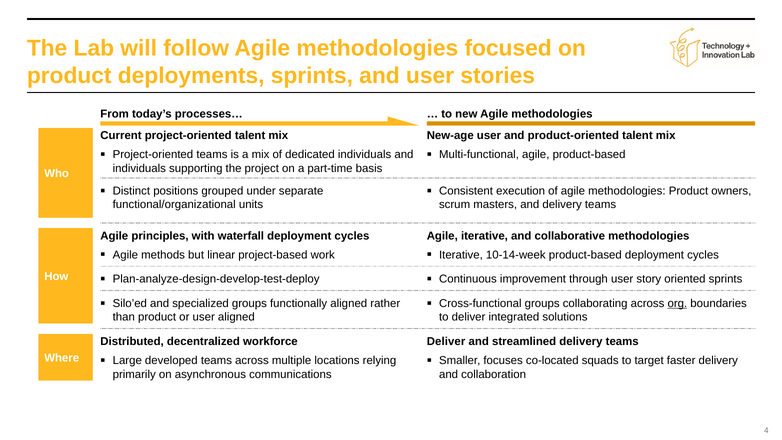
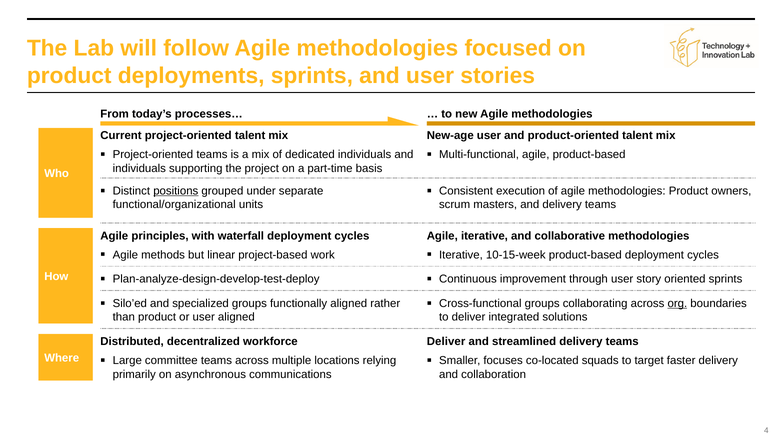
positions underline: none -> present
10-14-week: 10-14-week -> 10-15-week
developed: developed -> committee
